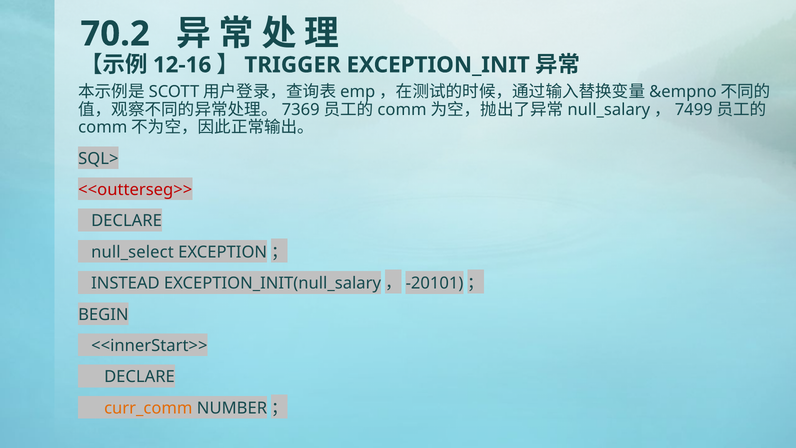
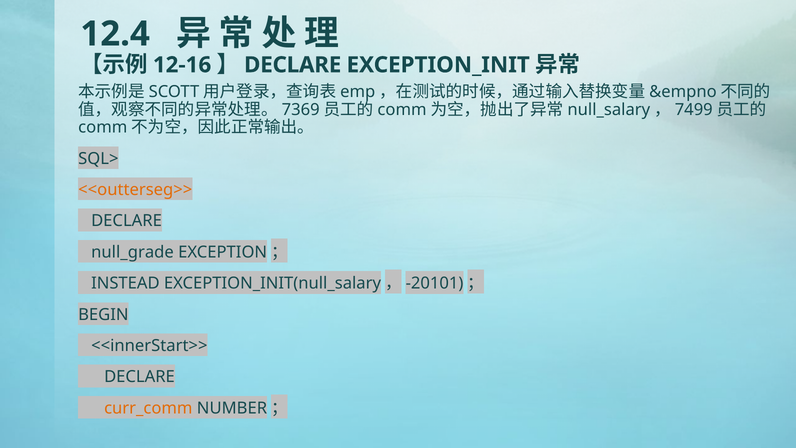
70.2: 70.2 -> 12.4
TRIGGER at (293, 65): TRIGGER -> DECLARE
<<outterseg>> colour: red -> orange
null_select: null_select -> null_grade
